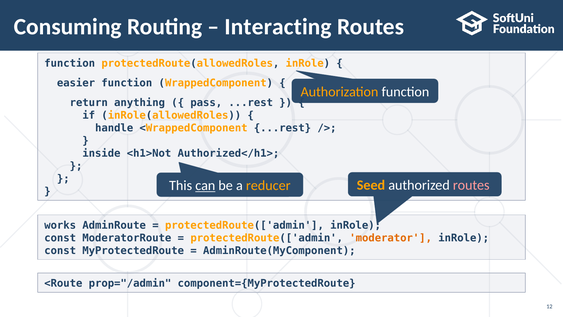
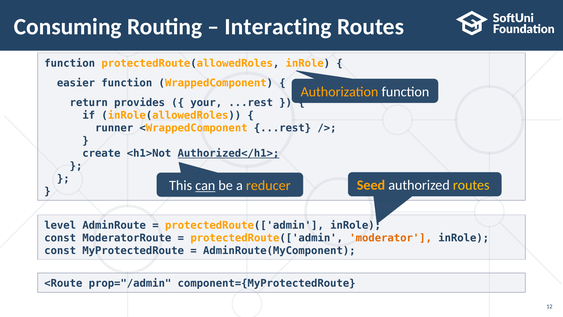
anything: anything -> provides
pass: pass -> your
handle: handle -> runner
inside: inside -> create
Authorized</h1> underline: none -> present
routes at (471, 185) colour: pink -> yellow
works: works -> level
